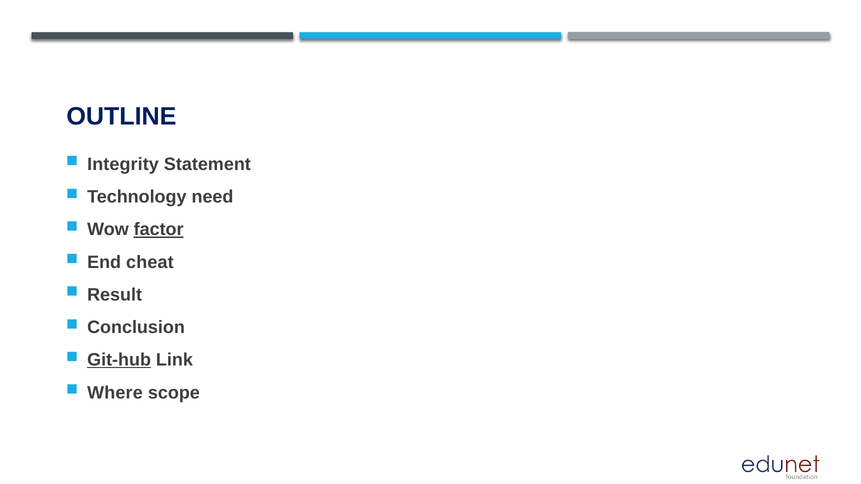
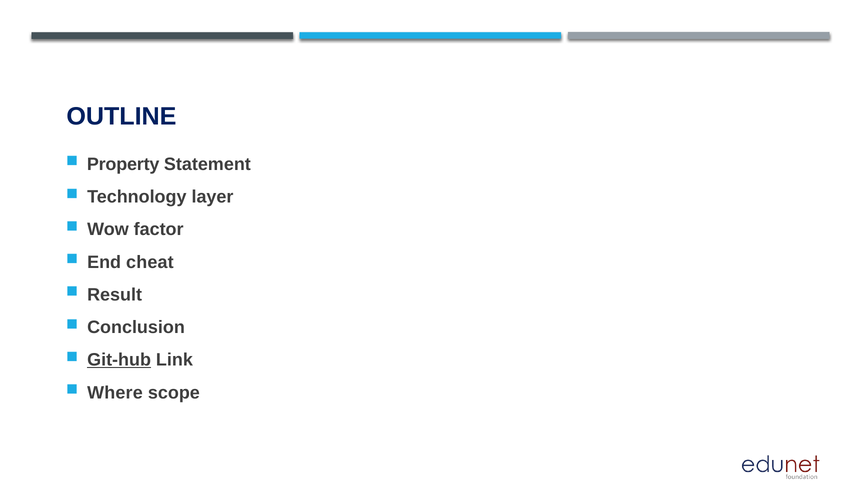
Integrity: Integrity -> Property
need: need -> layer
factor underline: present -> none
